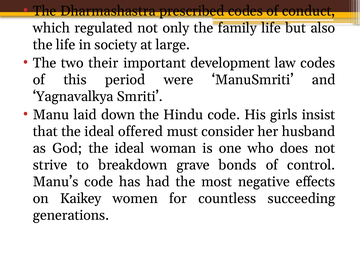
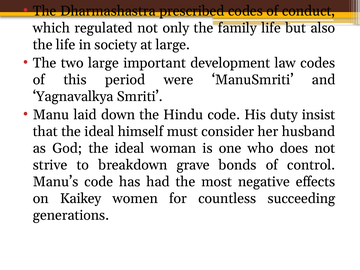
two their: their -> large
girls: girls -> duty
offered: offered -> himself
